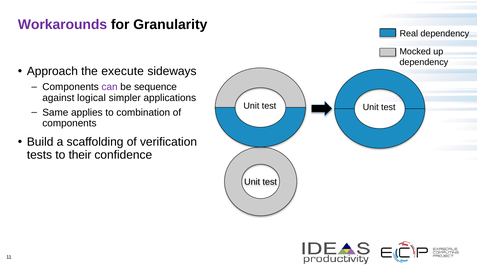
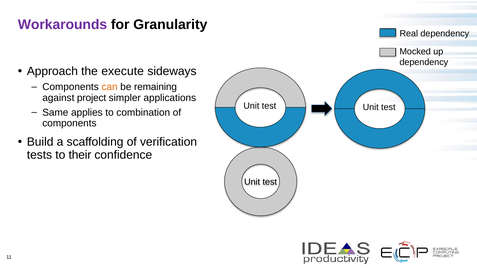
can colour: purple -> orange
sequence: sequence -> remaining
logical: logical -> project
